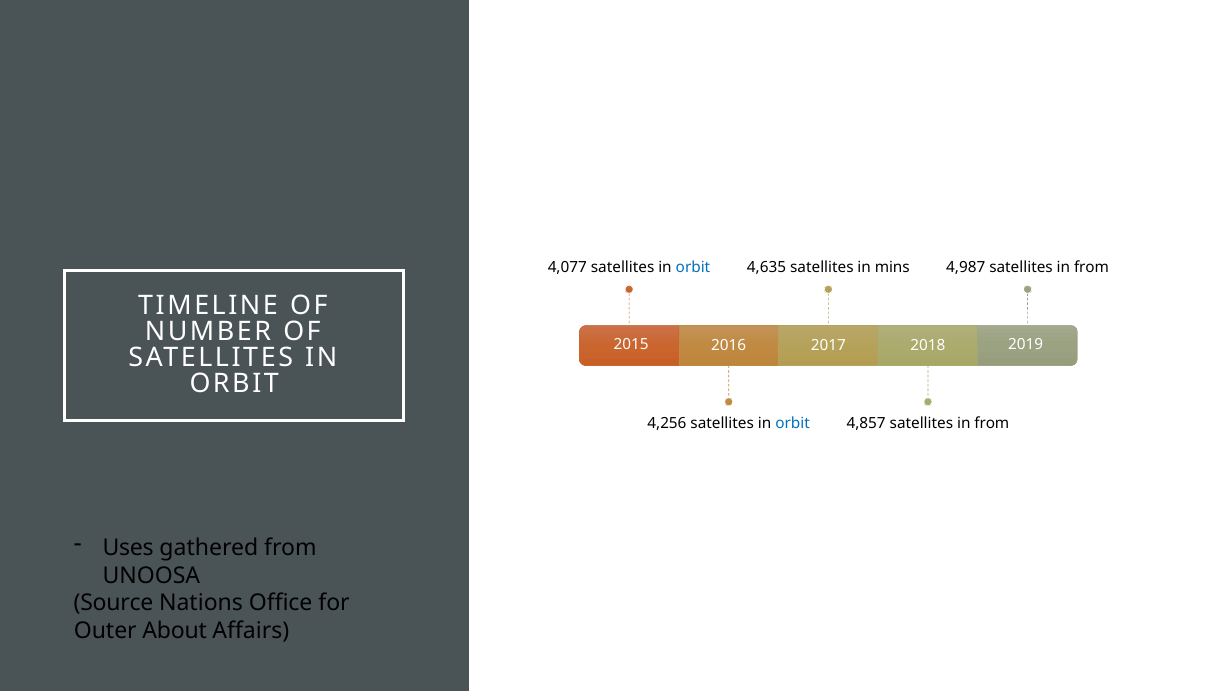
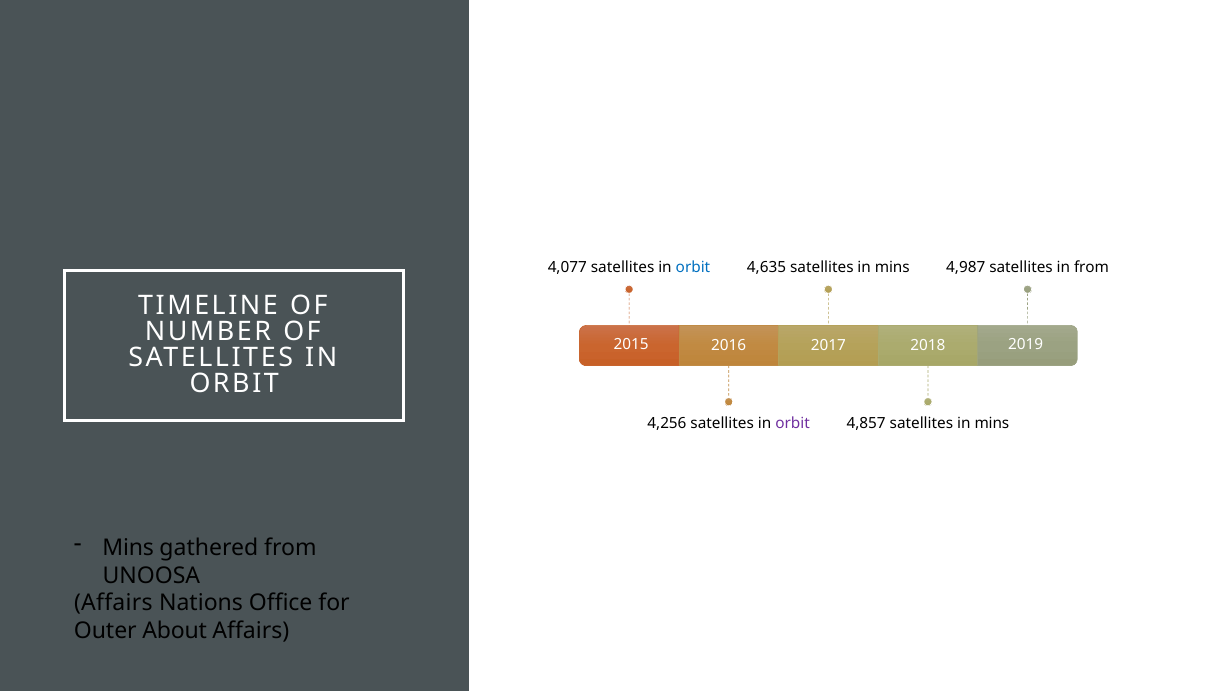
orbit at (793, 423) colour: blue -> purple
from at (992, 423): from -> mins
Uses at (128, 548): Uses -> Mins
Source at (114, 603): Source -> Affairs
